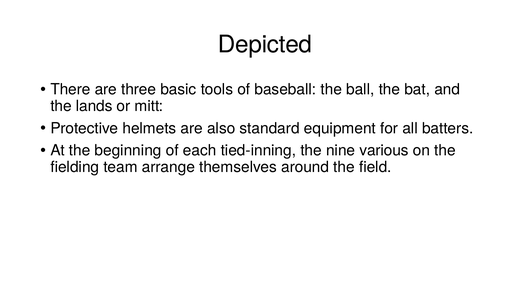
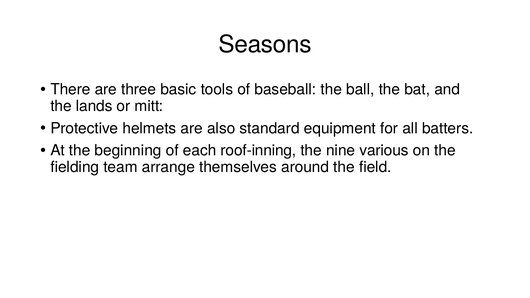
Depicted: Depicted -> Seasons
tied-inning: tied-inning -> roof-inning
